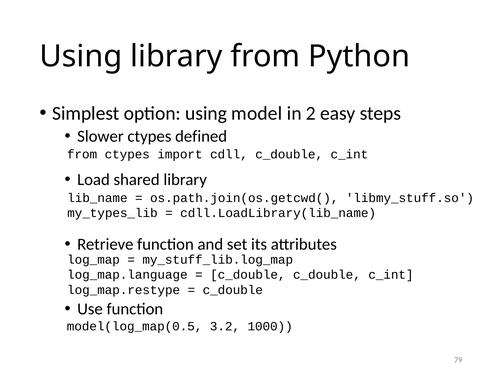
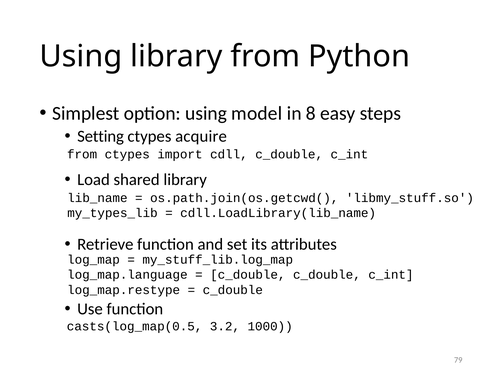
2: 2 -> 8
Slower: Slower -> Setting
defined: defined -> acquire
model(log_map(0.5: model(log_map(0.5 -> casts(log_map(0.5
